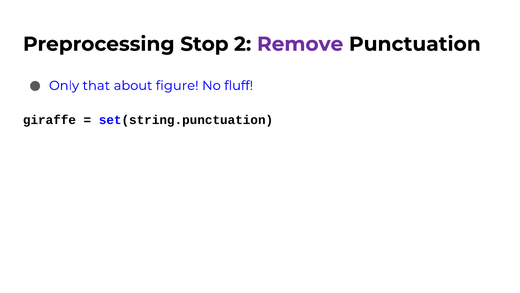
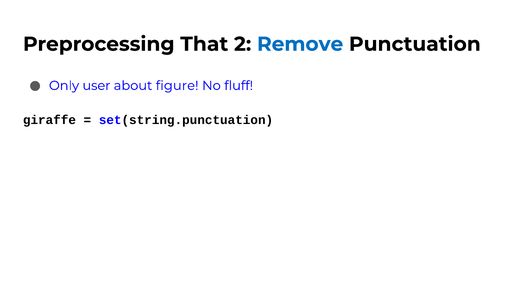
Stop: Stop -> That
Remove colour: purple -> blue
that: that -> user
